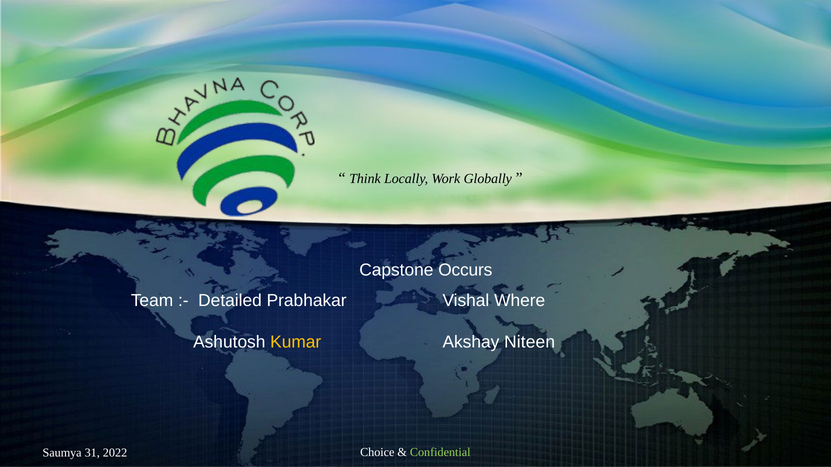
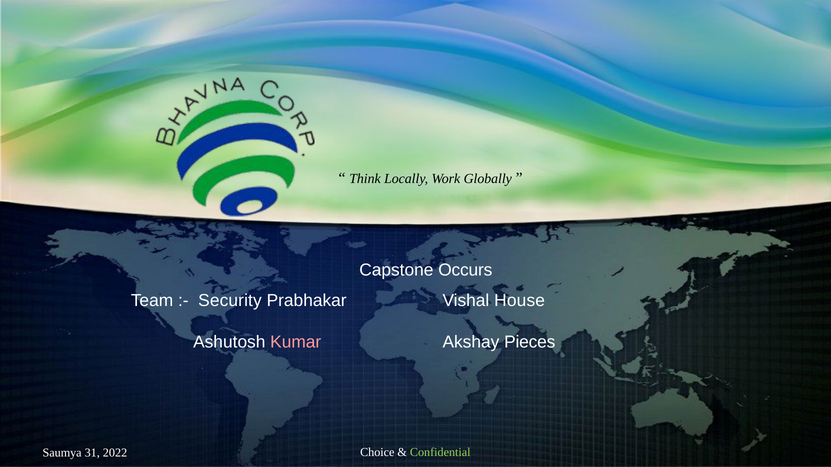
Detailed: Detailed -> Security
Where: Where -> House
Kumar colour: yellow -> pink
Niteen: Niteen -> Pieces
